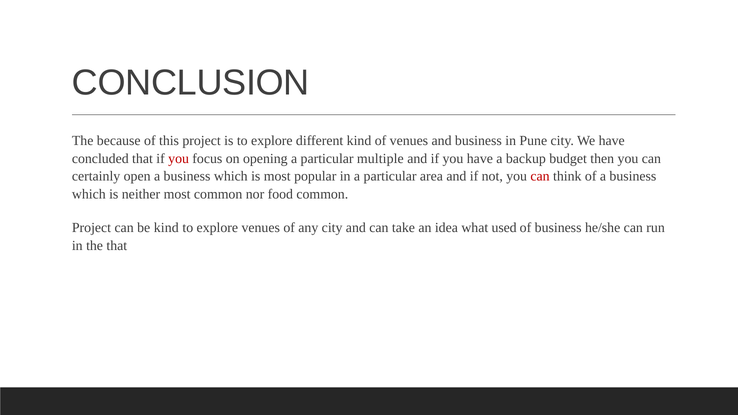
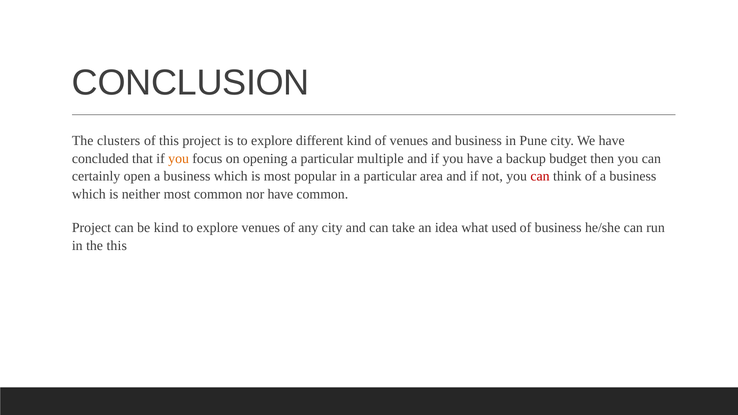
because: because -> clusters
you at (179, 159) colour: red -> orange
nor food: food -> have
the that: that -> this
